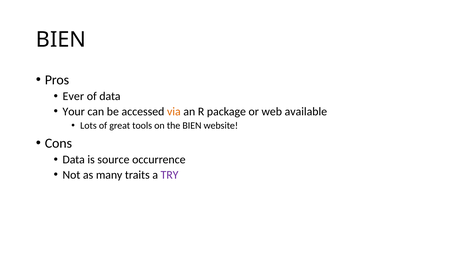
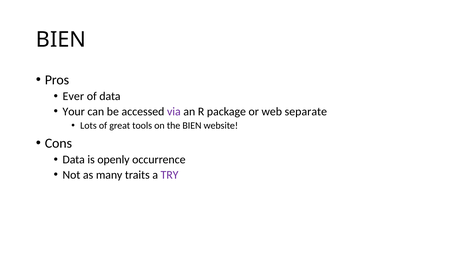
via colour: orange -> purple
available: available -> separate
source: source -> openly
